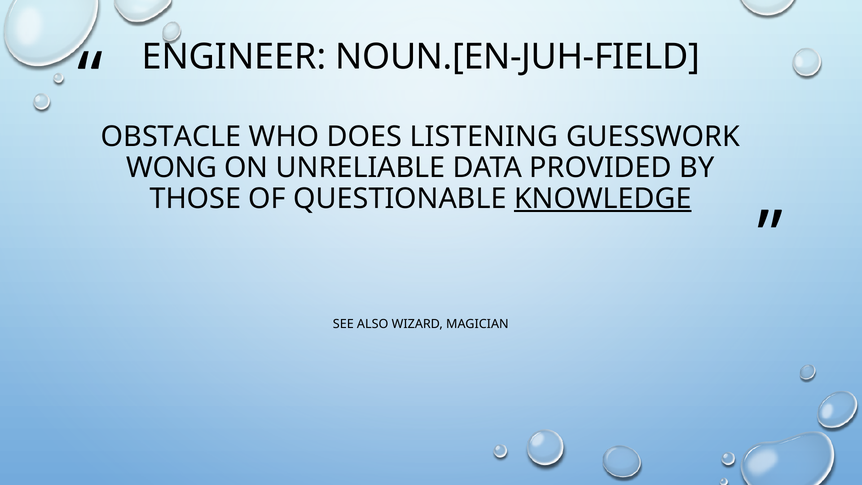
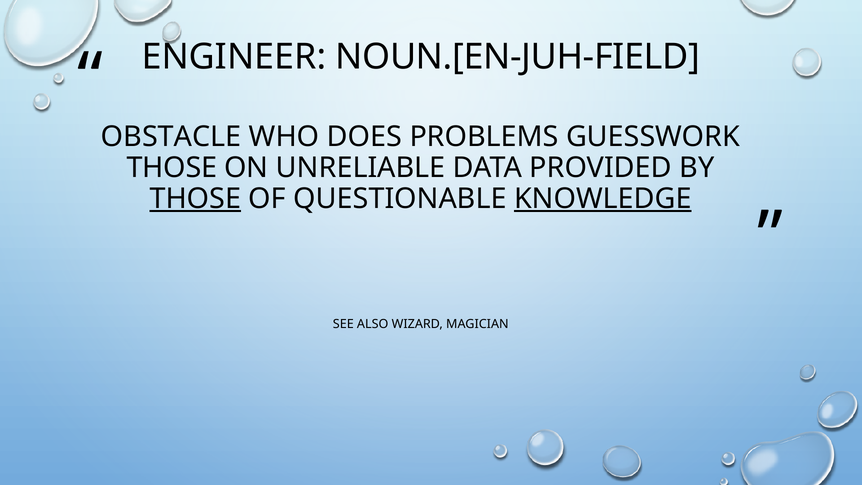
LISTENING: LISTENING -> PROBLEMS
WONG at (172, 168): WONG -> THOSE
THOSE at (195, 199) underline: none -> present
